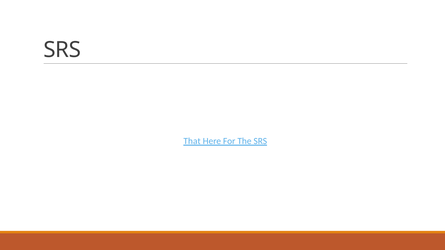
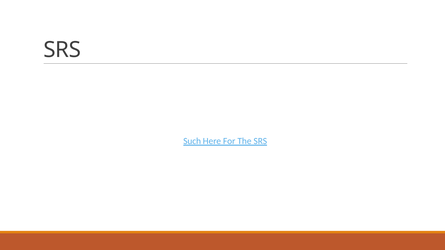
That: That -> Such
